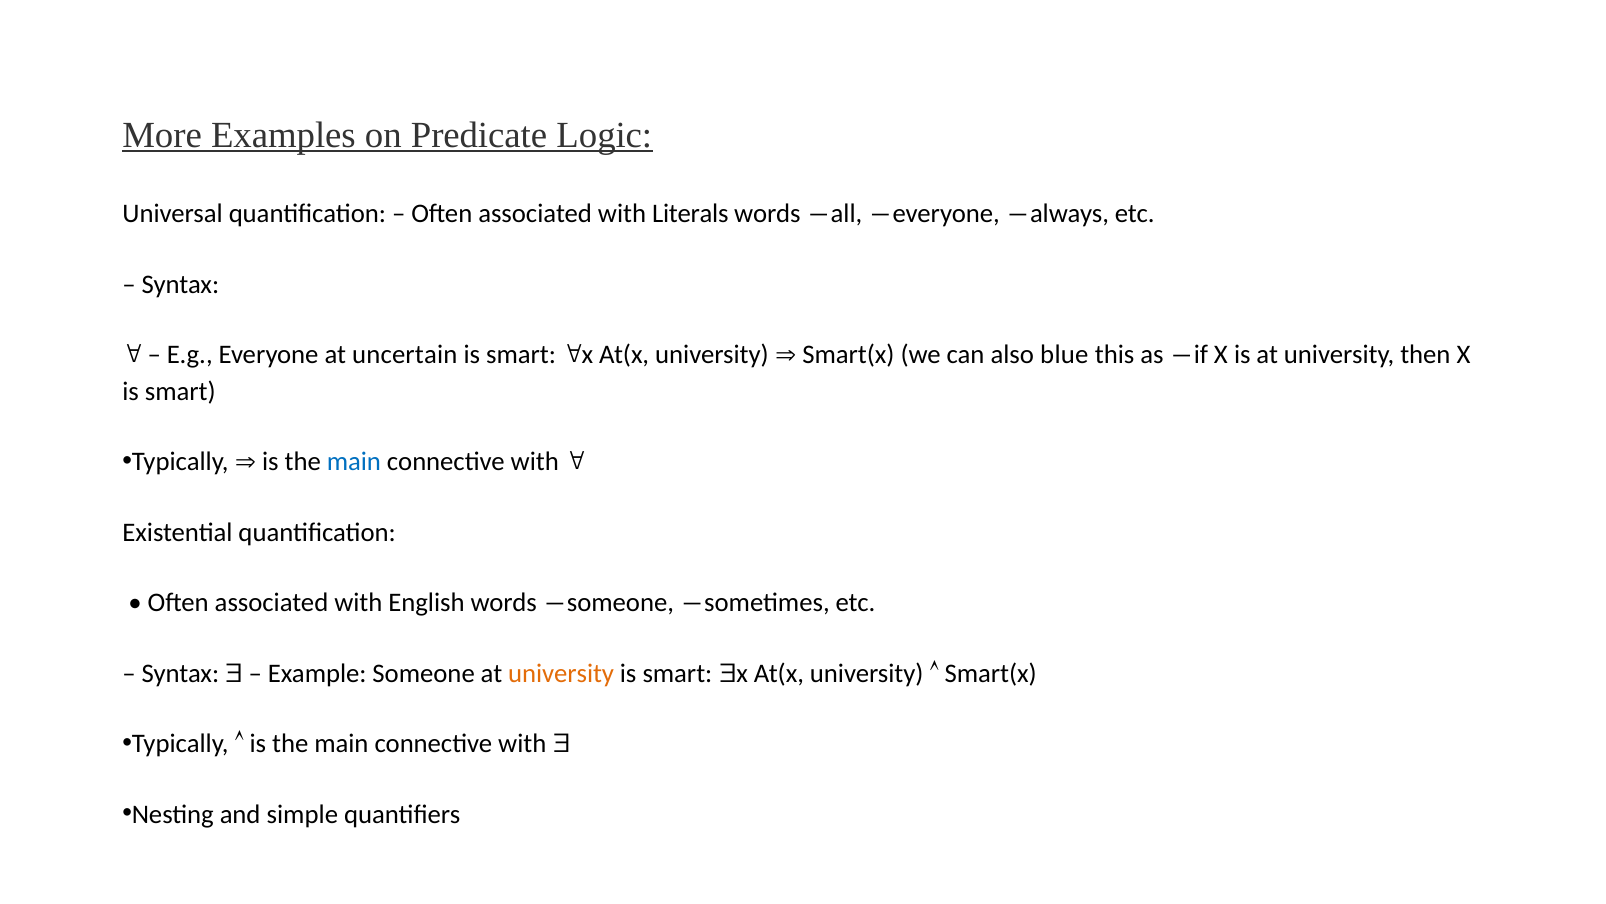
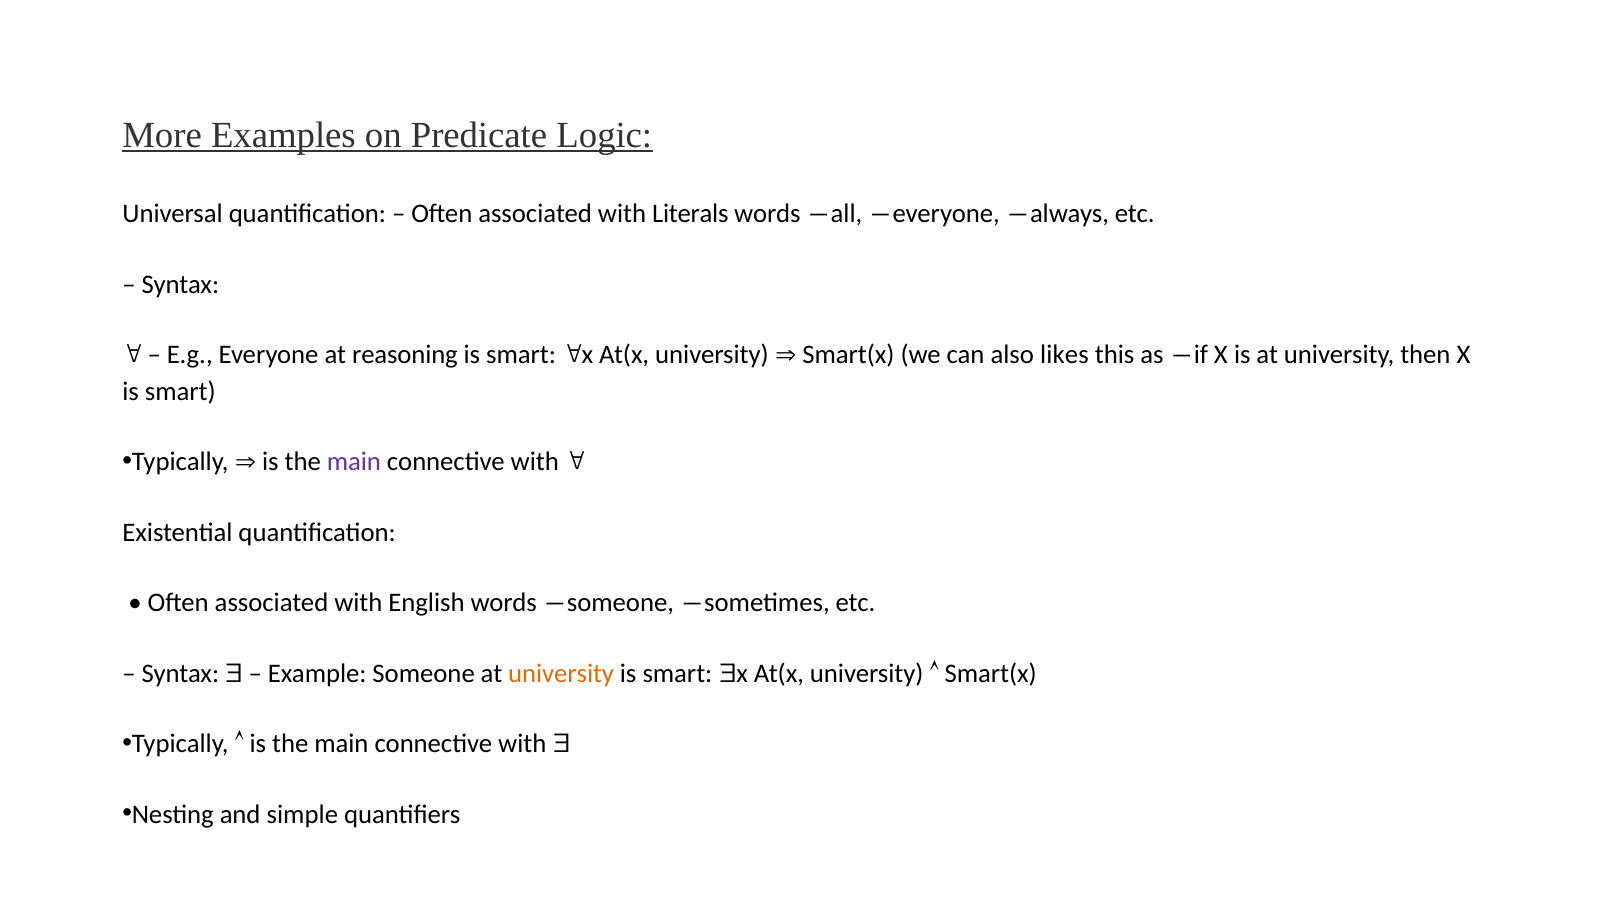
uncertain: uncertain -> reasoning
blue: blue -> likes
main at (354, 462) colour: blue -> purple
